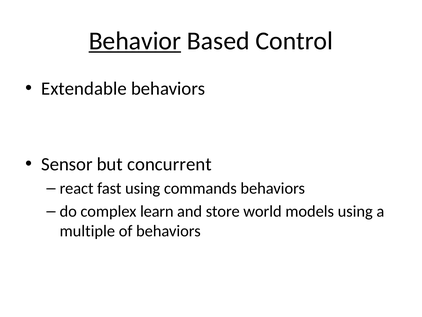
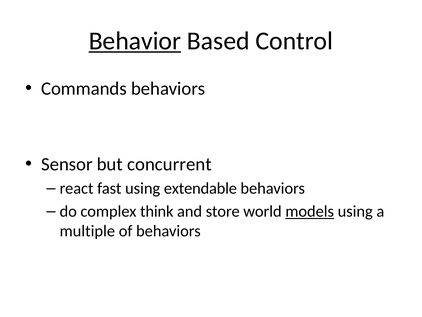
Extendable: Extendable -> Commands
commands: commands -> extendable
learn: learn -> think
models underline: none -> present
